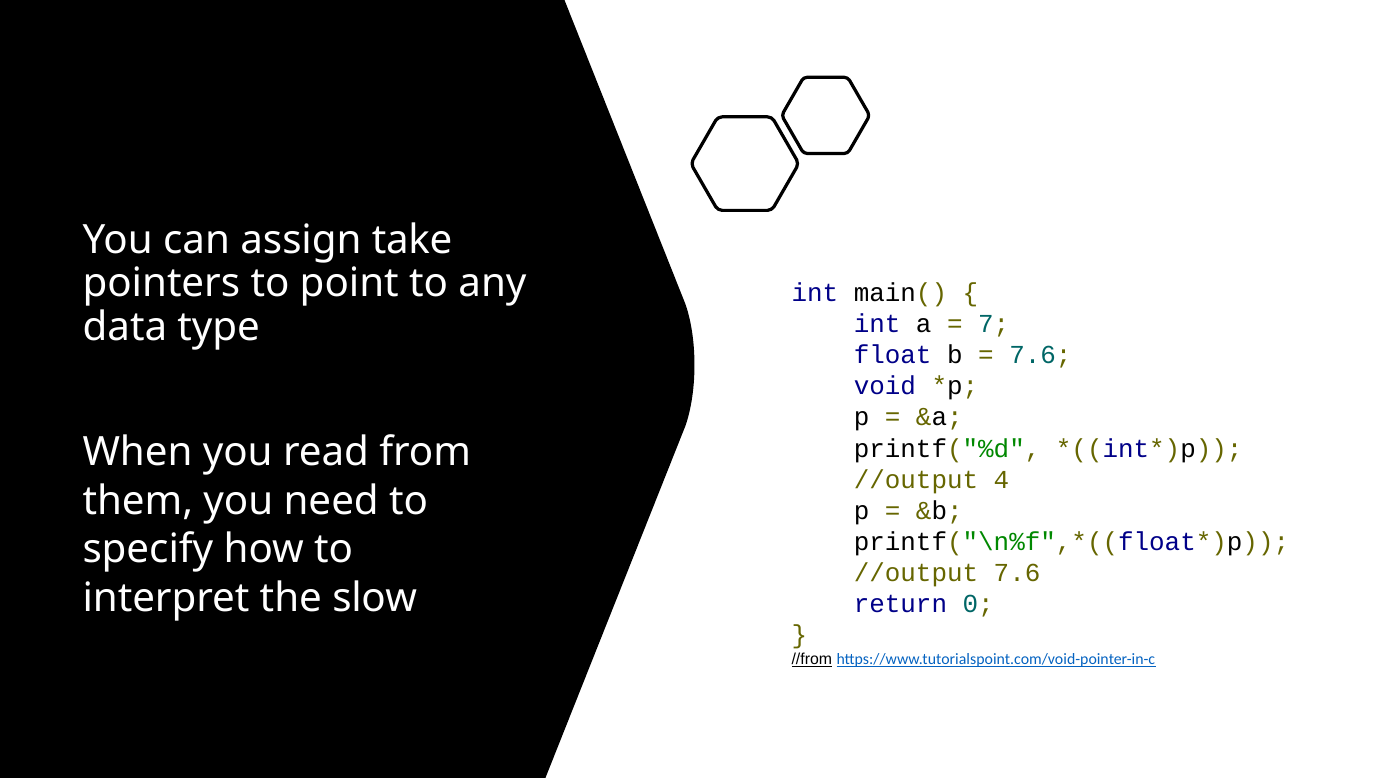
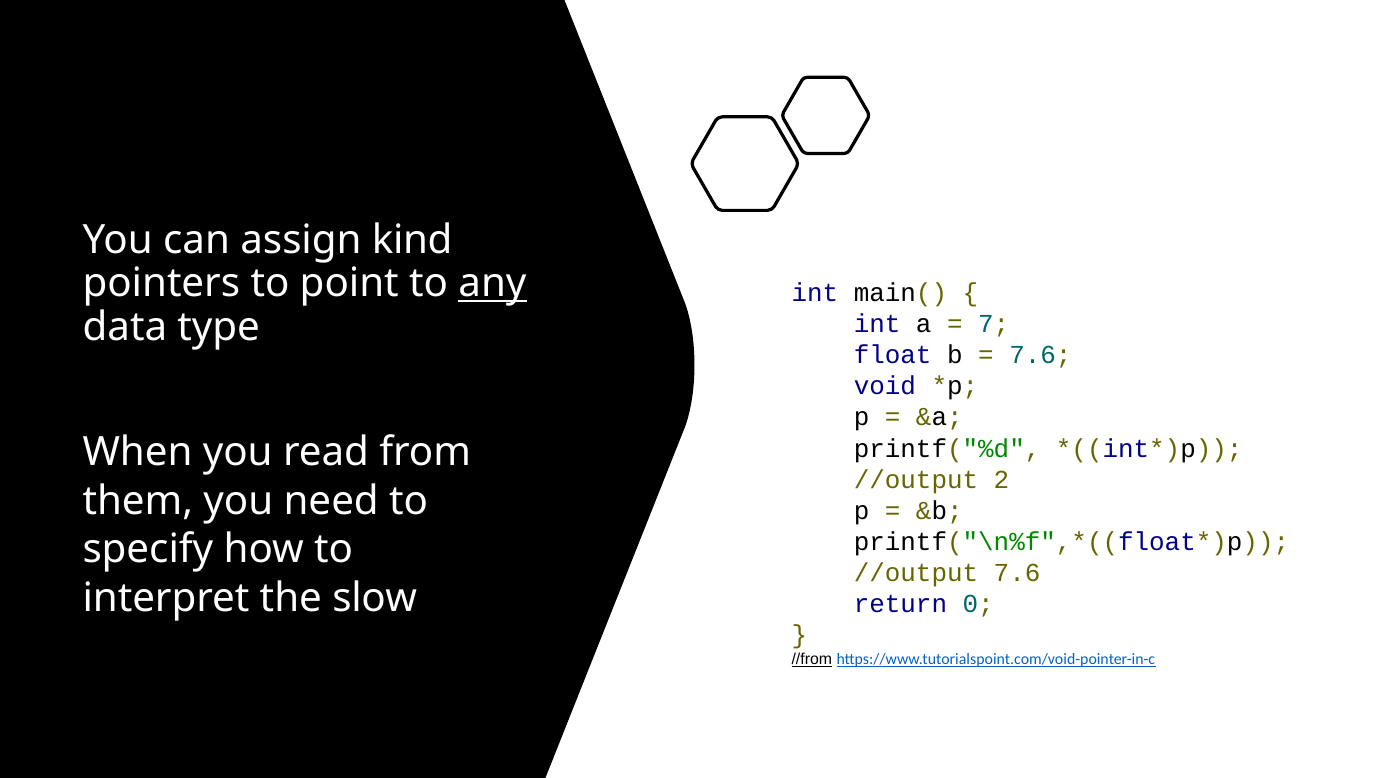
take: take -> kind
any underline: none -> present
4: 4 -> 2
